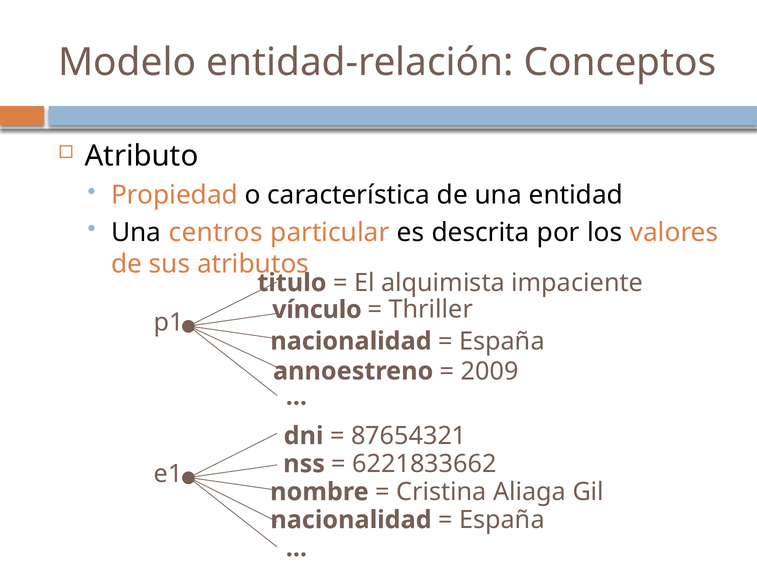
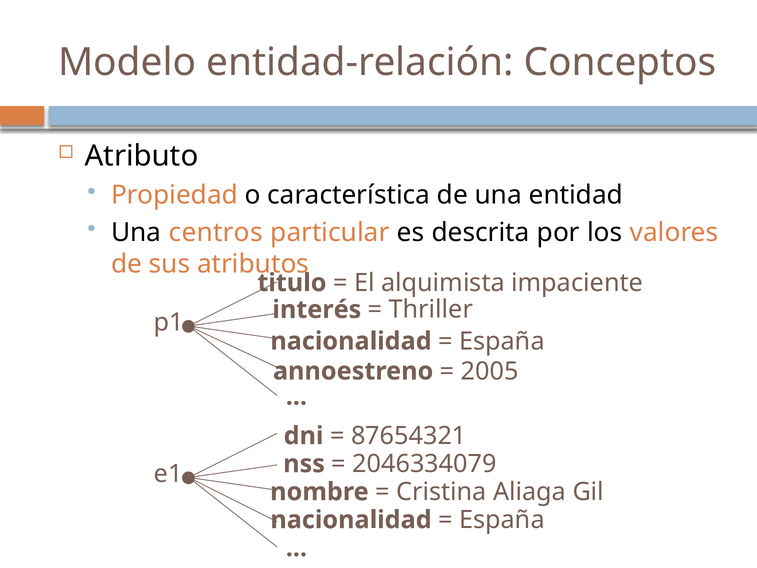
vínculo: vínculo -> interés
2009: 2009 -> 2005
6221833662: 6221833662 -> 2046334079
